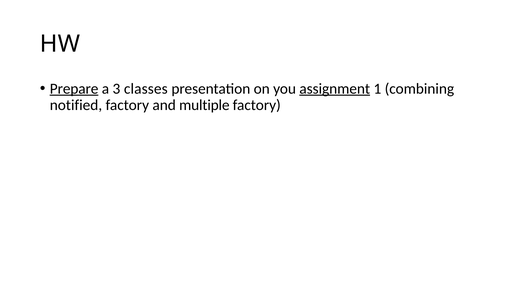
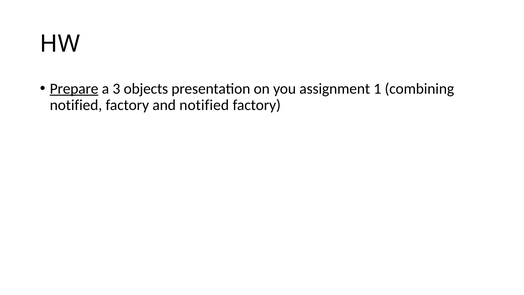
classes: classes -> objects
assignment underline: present -> none
and multiple: multiple -> notified
